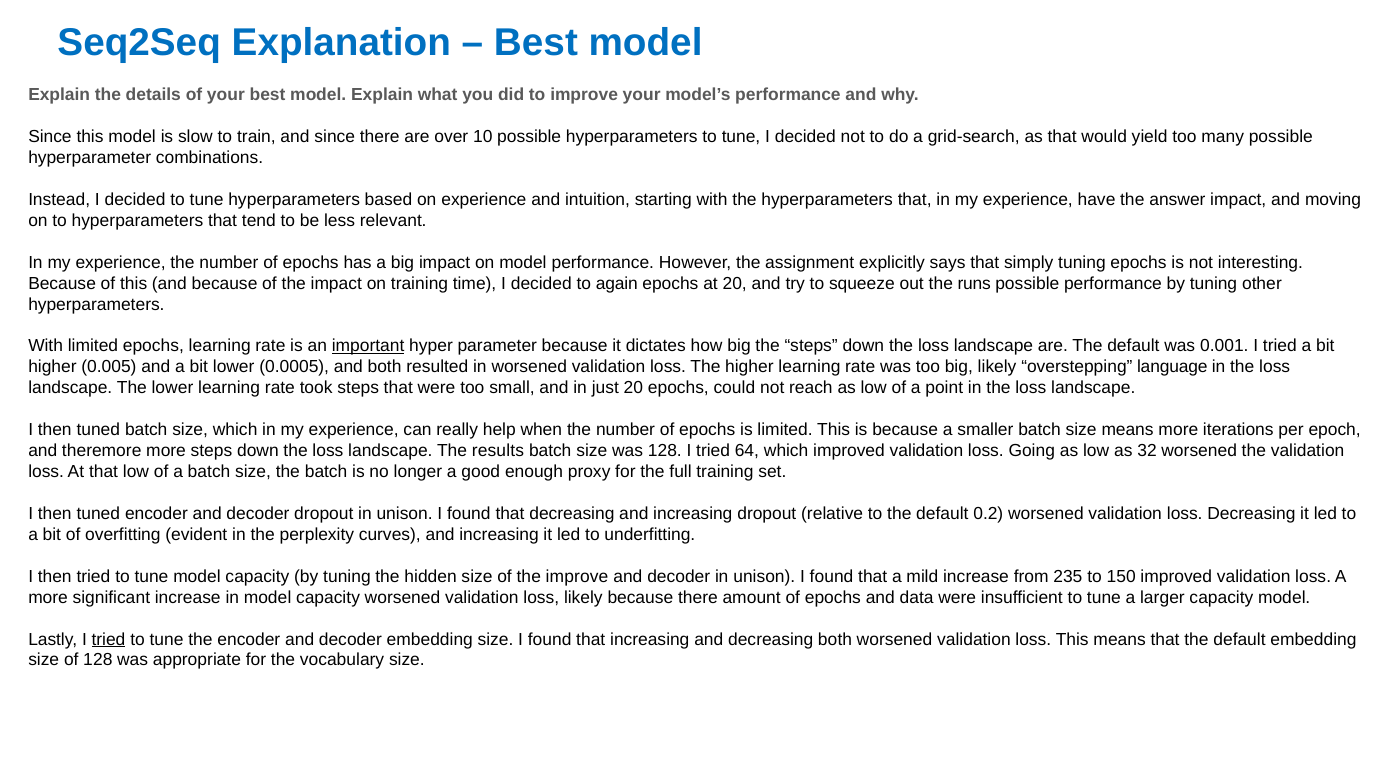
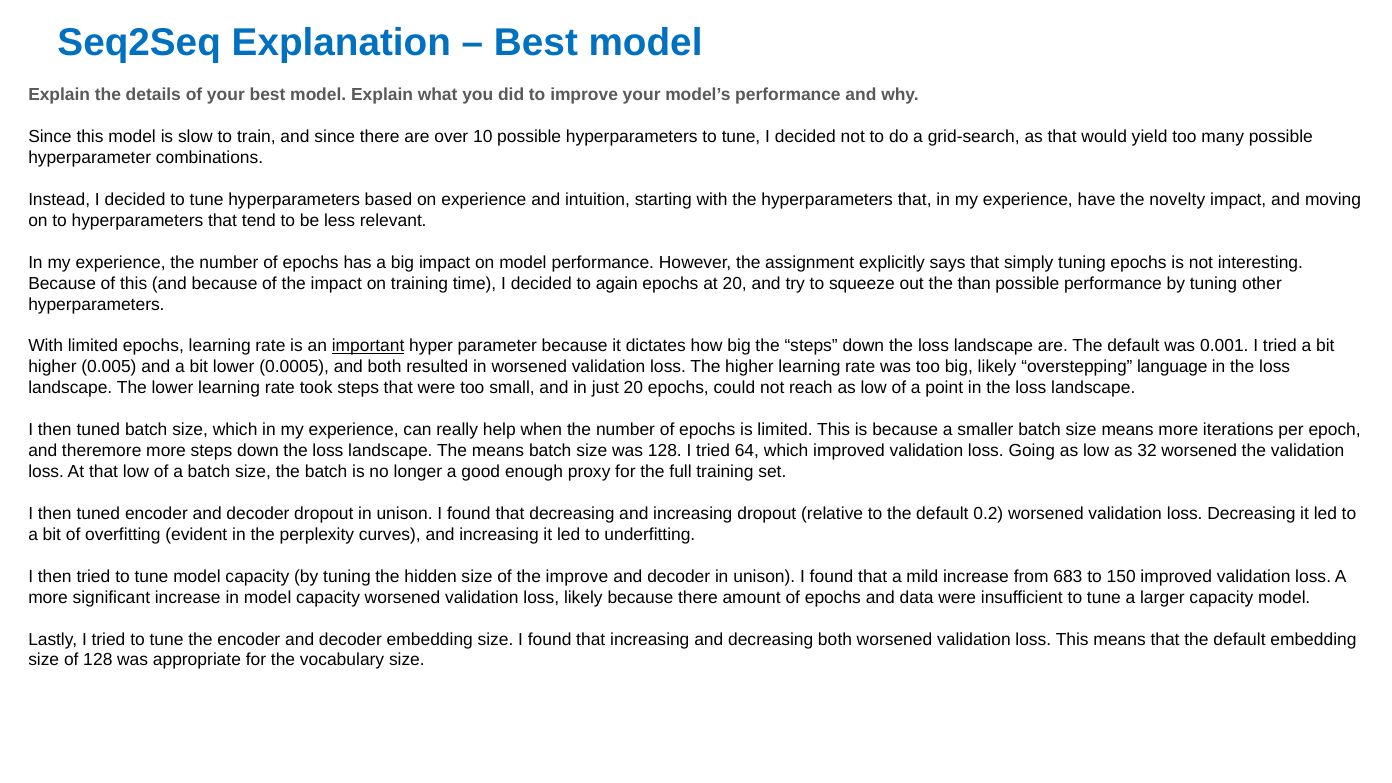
answer: answer -> novelty
runs: runs -> than
The results: results -> means
235: 235 -> 683
tried at (109, 639) underline: present -> none
